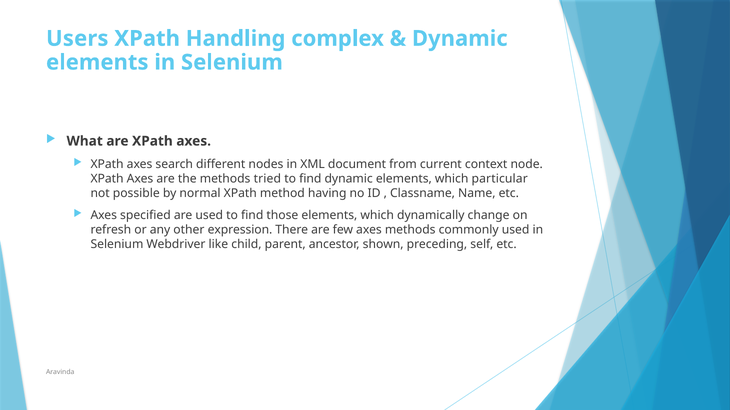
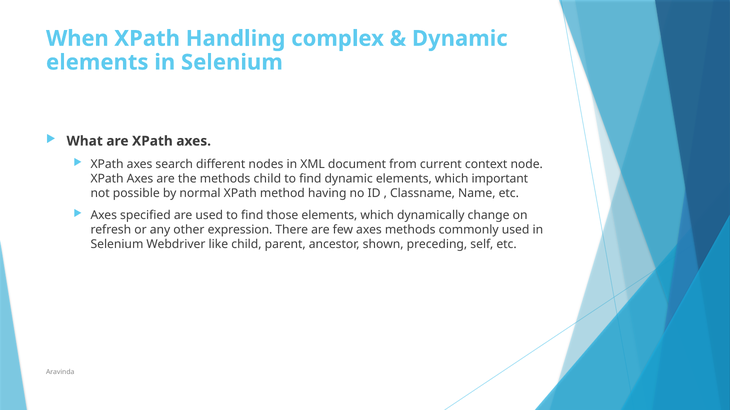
Users: Users -> When
methods tried: tried -> child
particular: particular -> important
